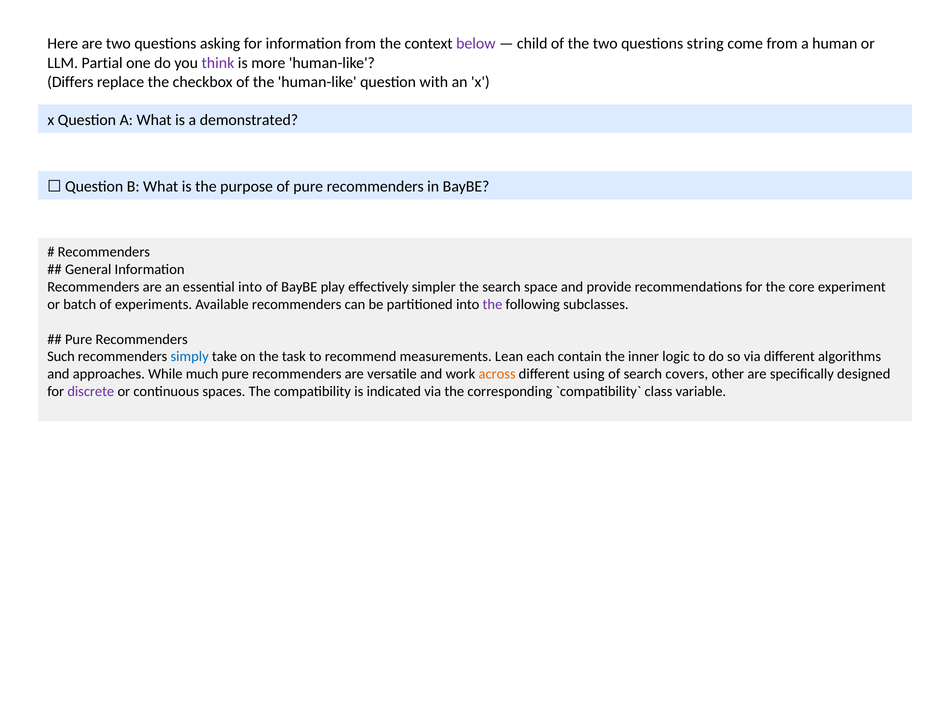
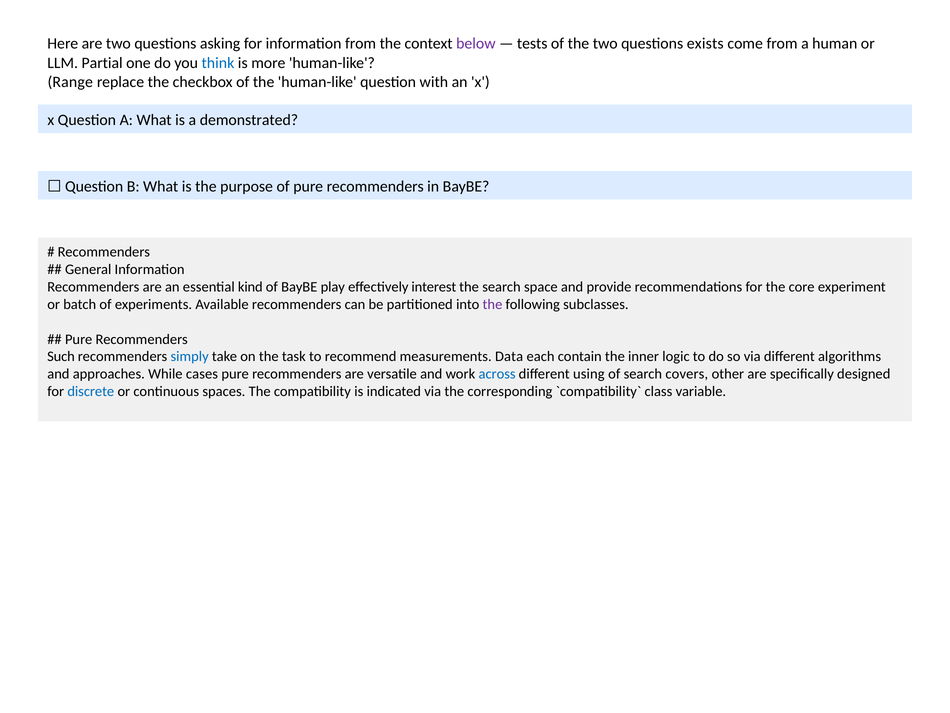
child: child -> tests
string: string -> exists
think colour: purple -> blue
Differs: Differs -> Range
essential into: into -> kind
simpler: simpler -> interest
Lean: Lean -> Data
much: much -> cases
across colour: orange -> blue
discrete colour: purple -> blue
